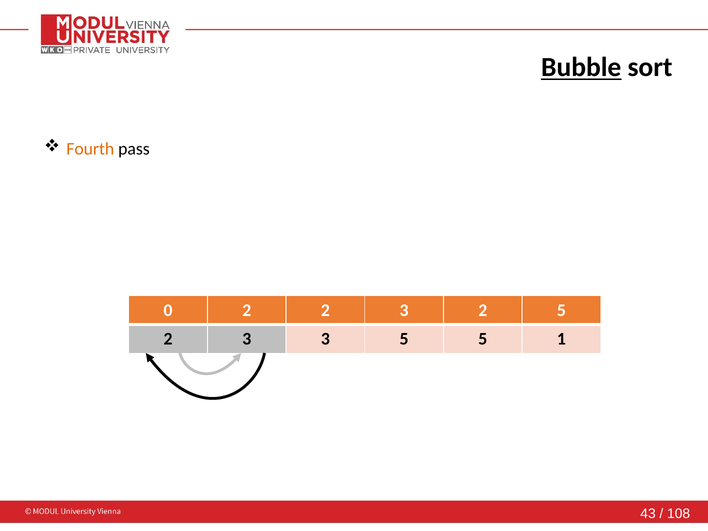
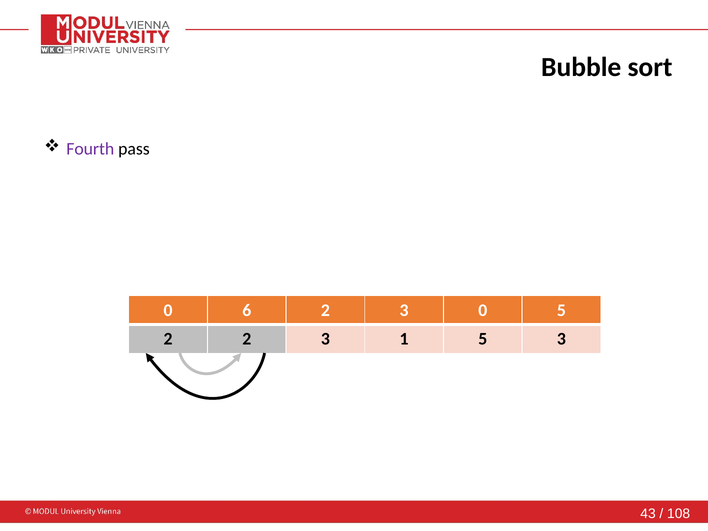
Bubble underline: present -> none
Fourth colour: orange -> purple
0 2: 2 -> 6
3 2: 2 -> 0
3 at (247, 339): 3 -> 2
3 5: 5 -> 1
5 1: 1 -> 3
